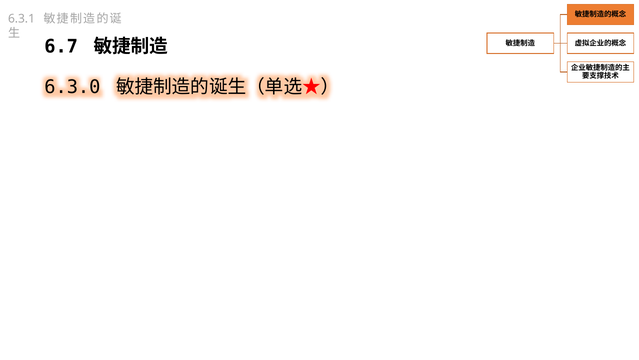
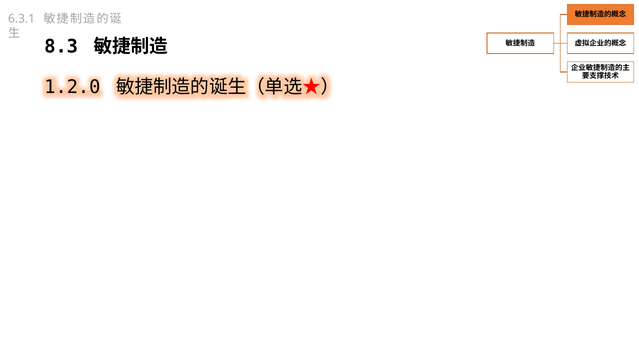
6.7: 6.7 -> 8.3
6.3.0: 6.3.0 -> 1.2.0
